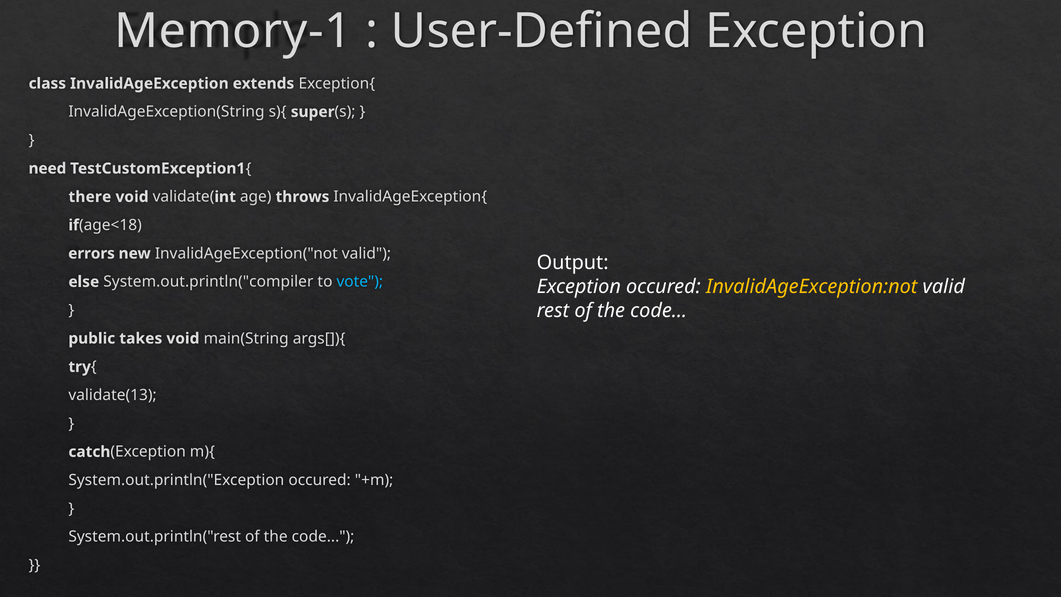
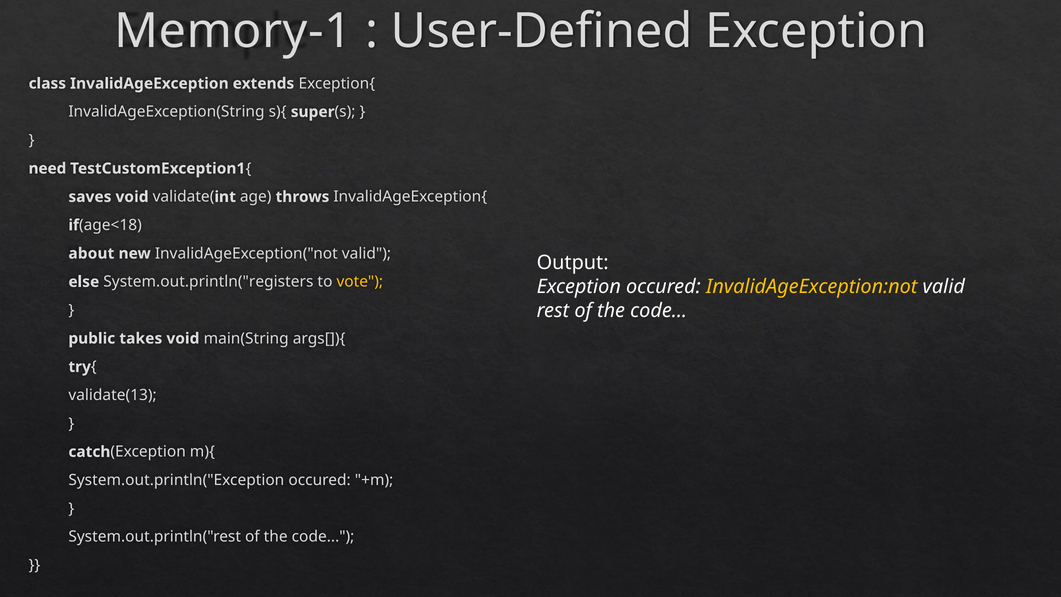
there: there -> saves
errors: errors -> about
System.out.println("compiler: System.out.println("compiler -> System.out.println("registers
vote colour: light blue -> yellow
